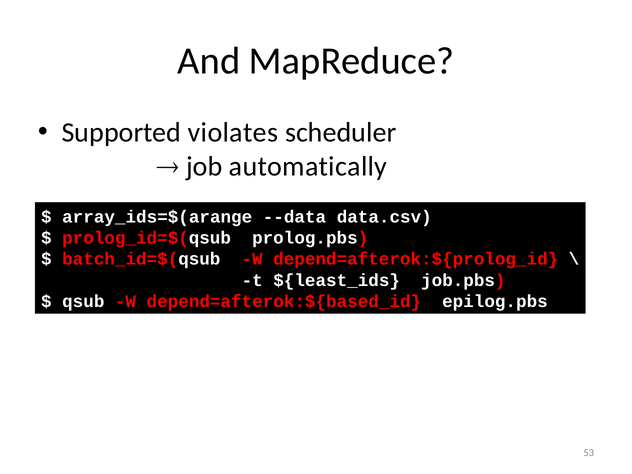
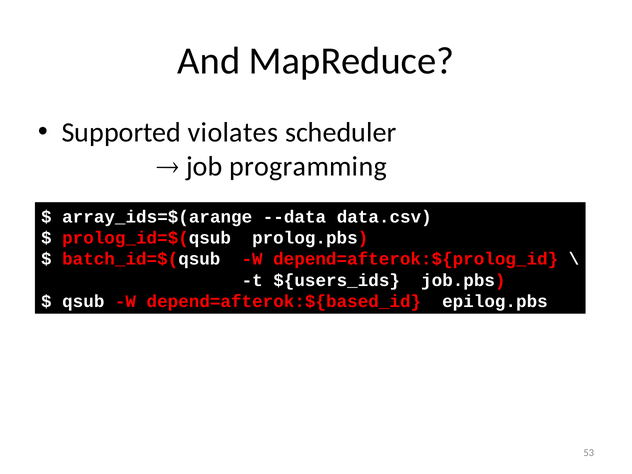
automatically: automatically -> programming
${least_ids: ${least_ids -> ${users_ids
